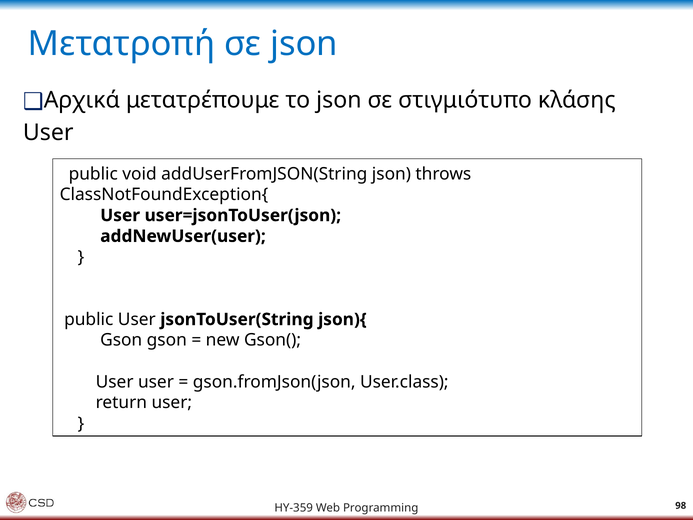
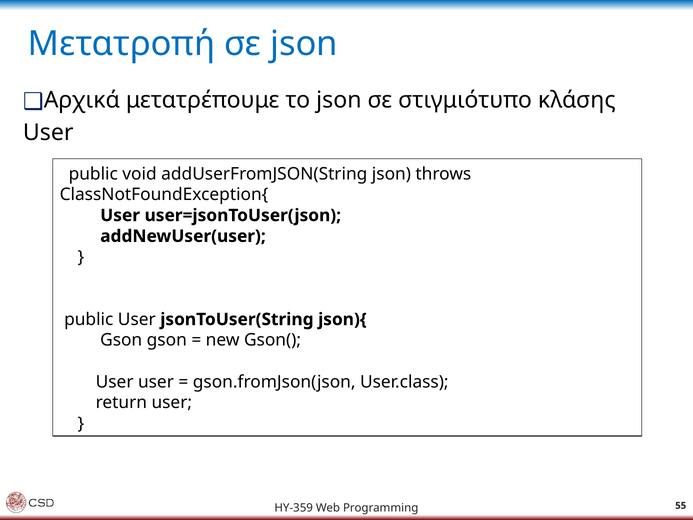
98: 98 -> 55
